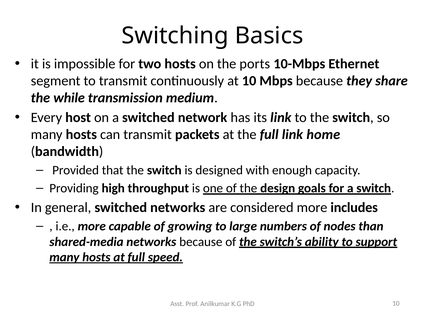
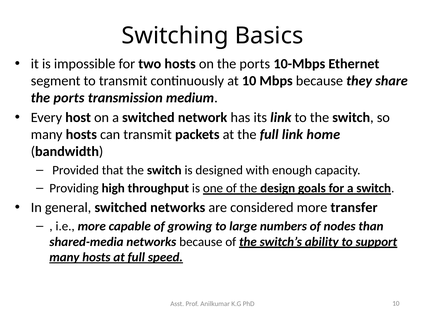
while at (69, 98): while -> ports
includes: includes -> transfer
